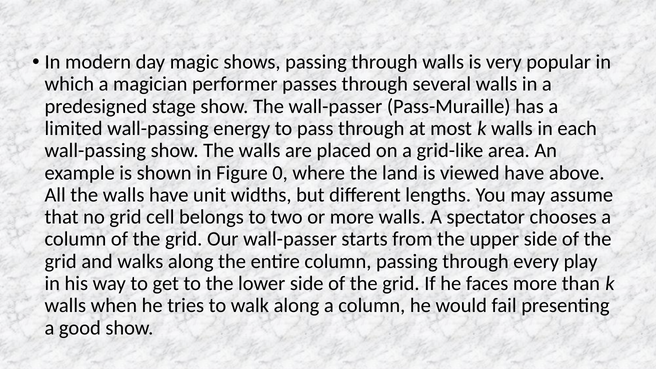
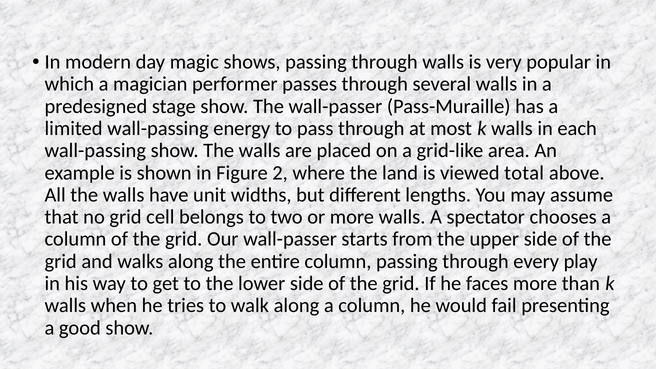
0: 0 -> 2
viewed have: have -> total
